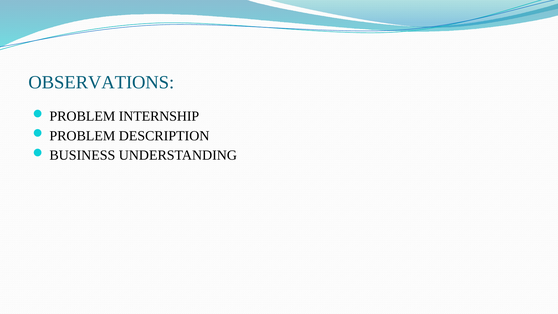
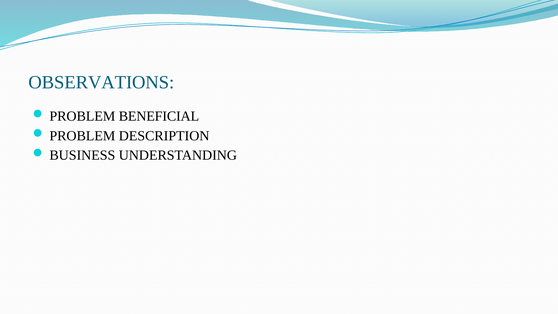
INTERNSHIP: INTERNSHIP -> BENEFICIAL
